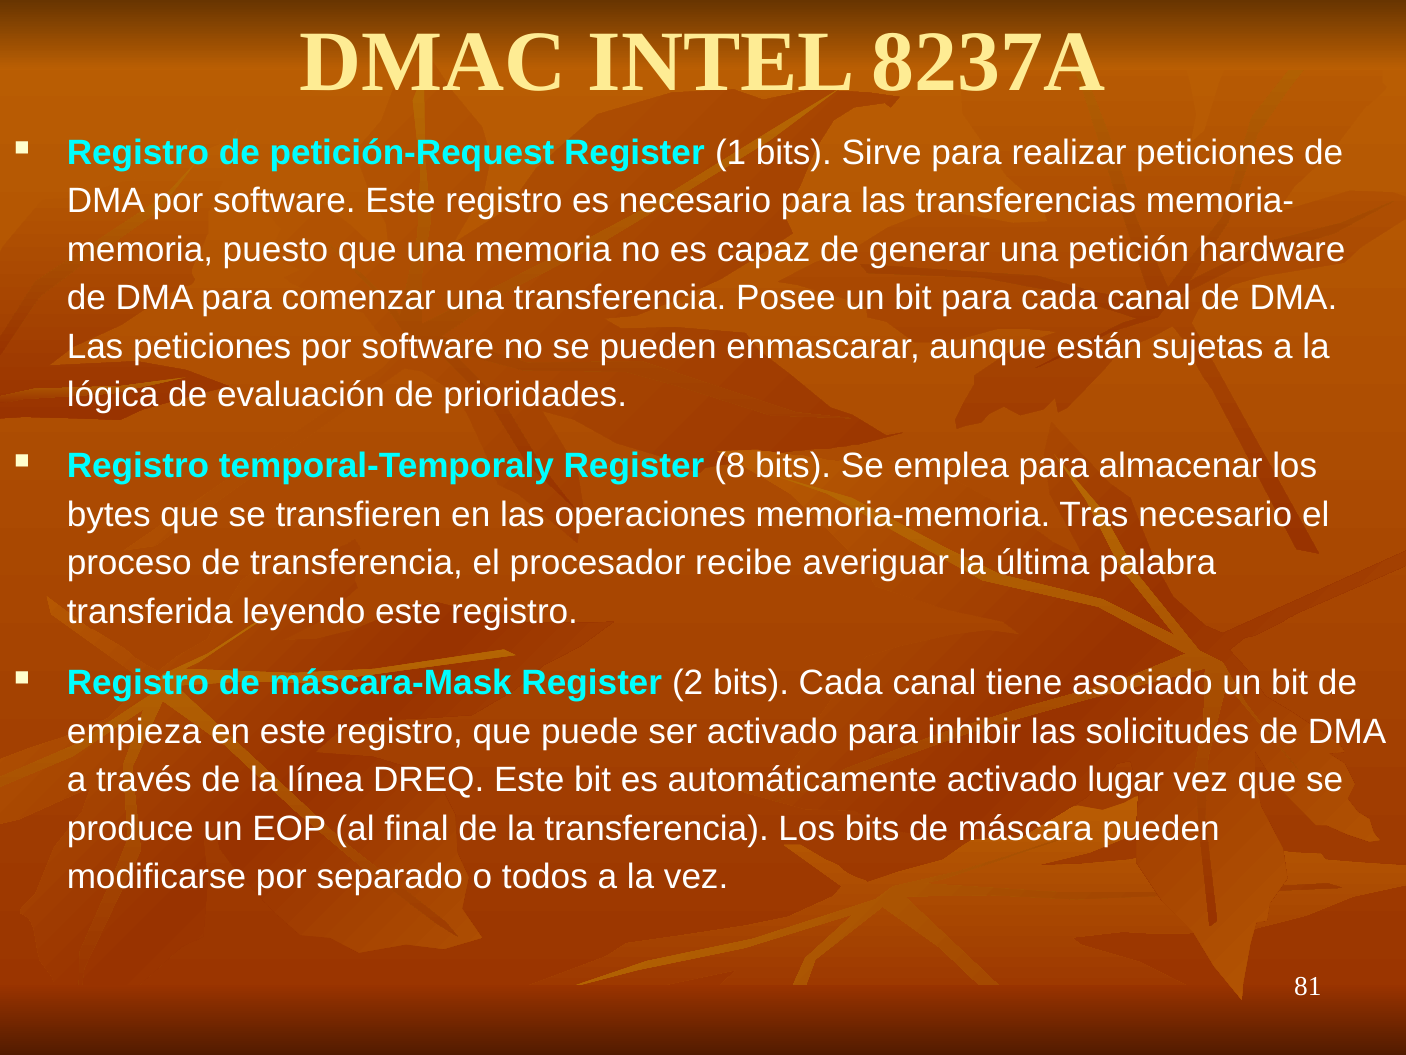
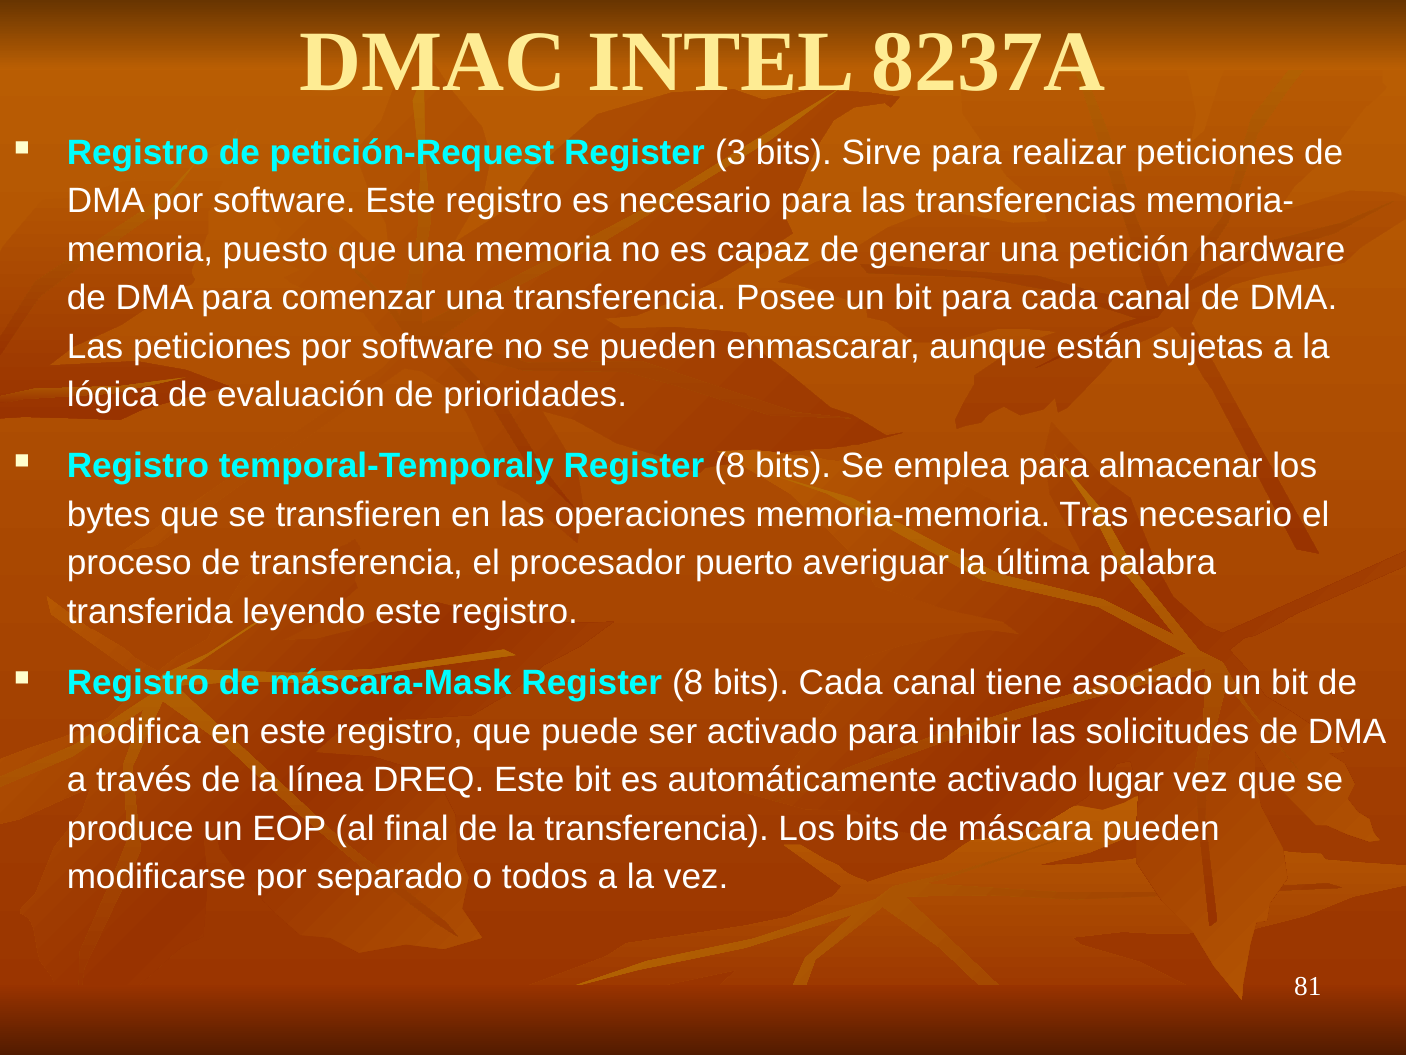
1: 1 -> 3
recibe: recibe -> puerto
máscara-Mask Register 2: 2 -> 8
empieza: empieza -> modifica
